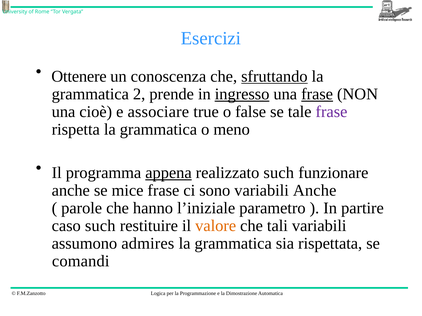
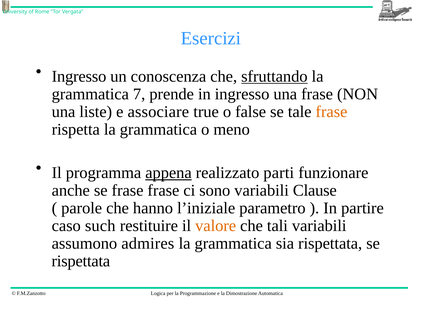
Ottenere at (79, 76): Ottenere -> Ingresso
2: 2 -> 7
ingresso at (242, 94) underline: present -> none
frase at (317, 94) underline: present -> none
cioè: cioè -> liste
frase at (331, 112) colour: purple -> orange
realizzato such: such -> parti
se mice: mice -> frase
variabili Anche: Anche -> Clause
comandi at (81, 262): comandi -> rispettata
